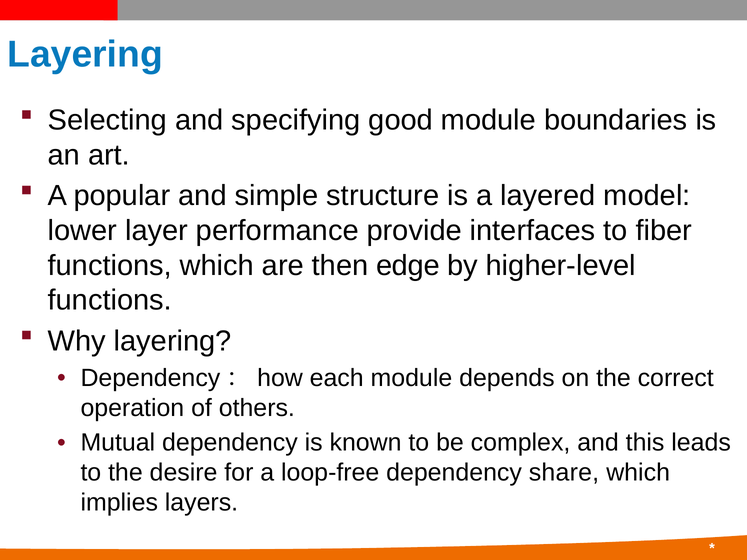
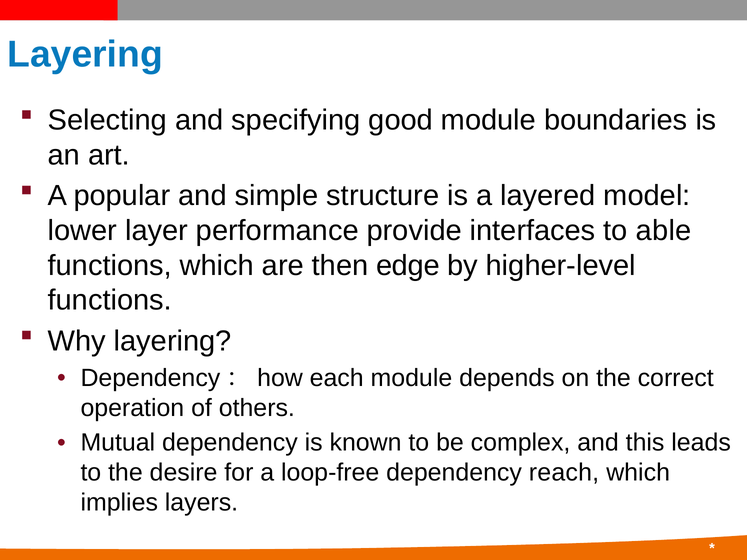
fiber: fiber -> able
share: share -> reach
